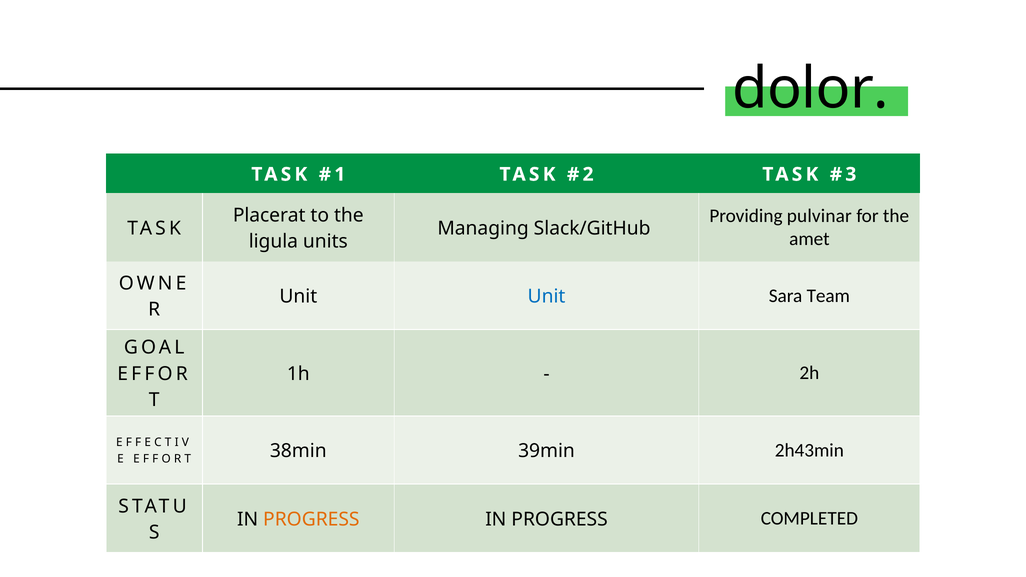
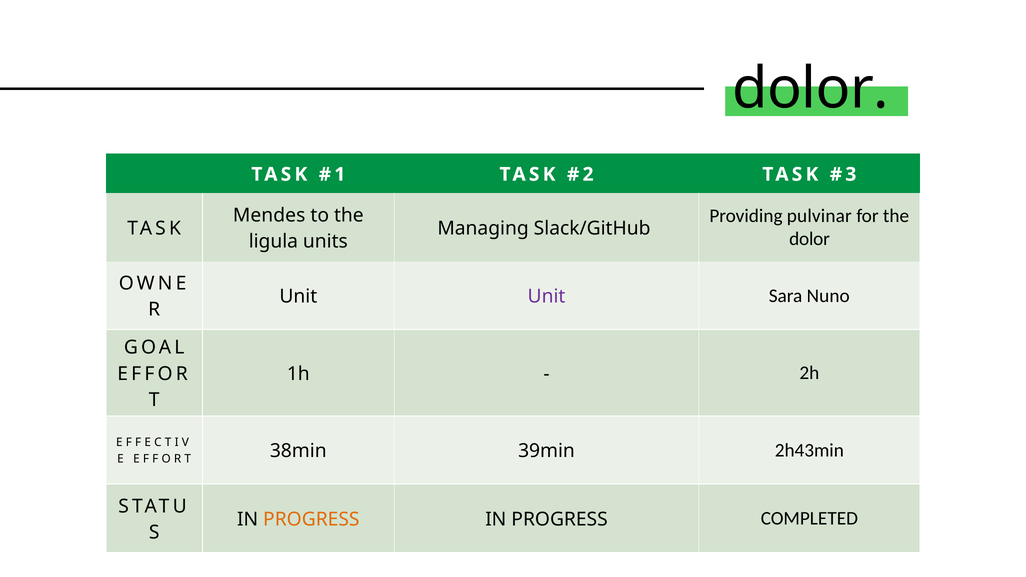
Placerat: Placerat -> Mendes
amet at (809, 239): amet -> dolor
Unit at (547, 297) colour: blue -> purple
Team: Team -> Nuno
